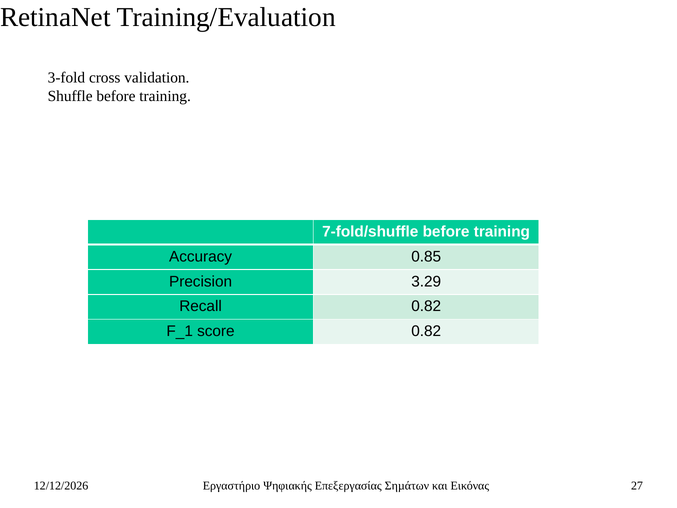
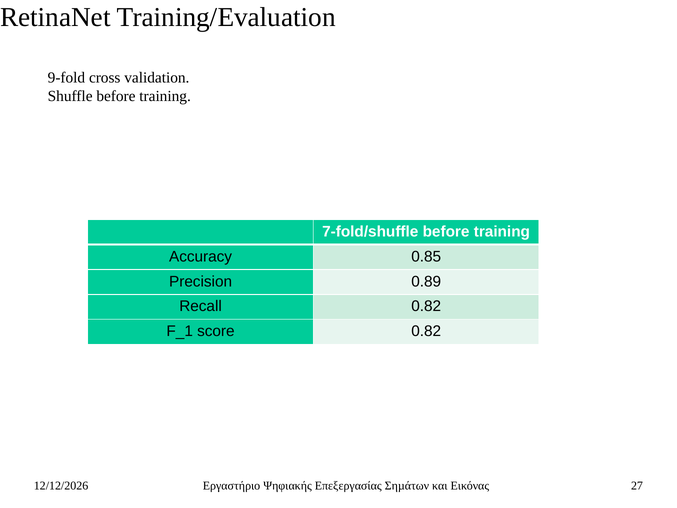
3-fold: 3-fold -> 9-fold
3.29: 3.29 -> 0.89
